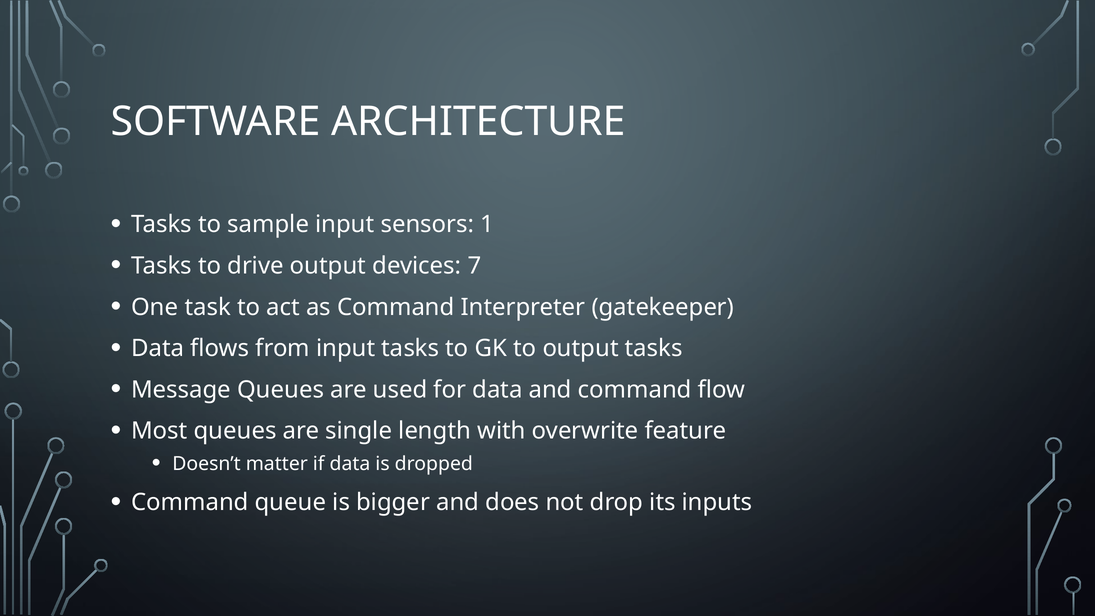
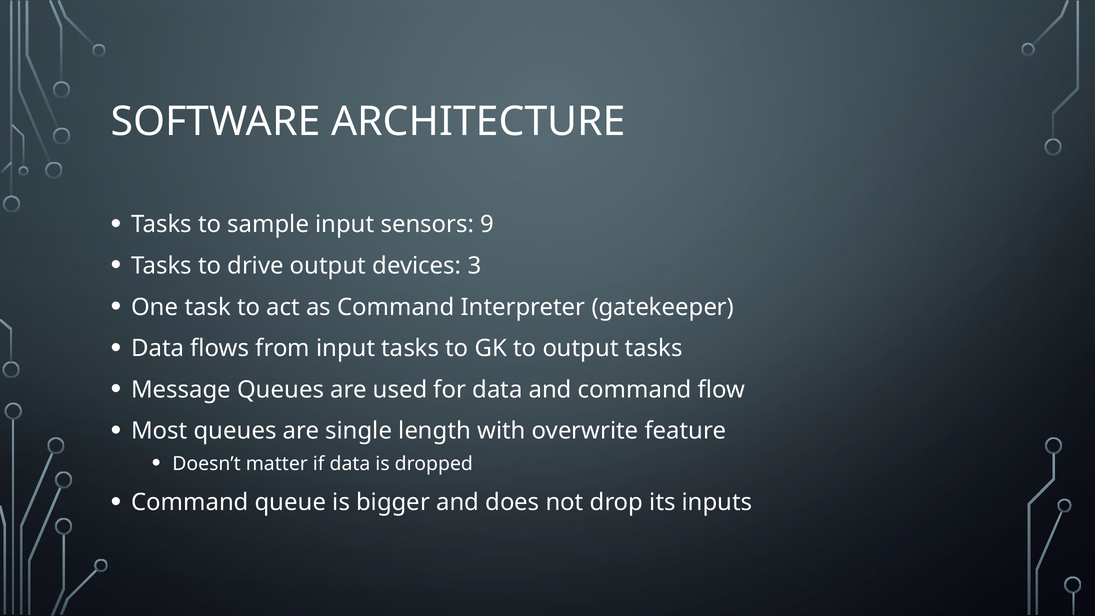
1: 1 -> 9
7: 7 -> 3
